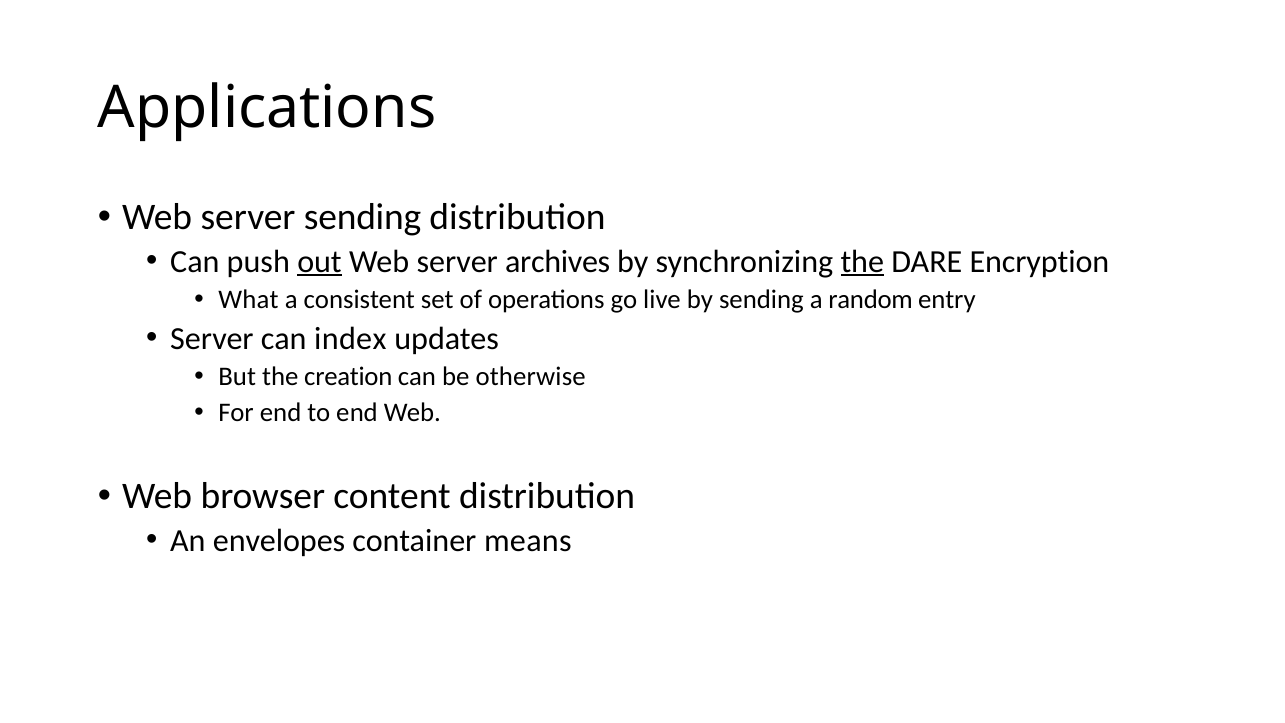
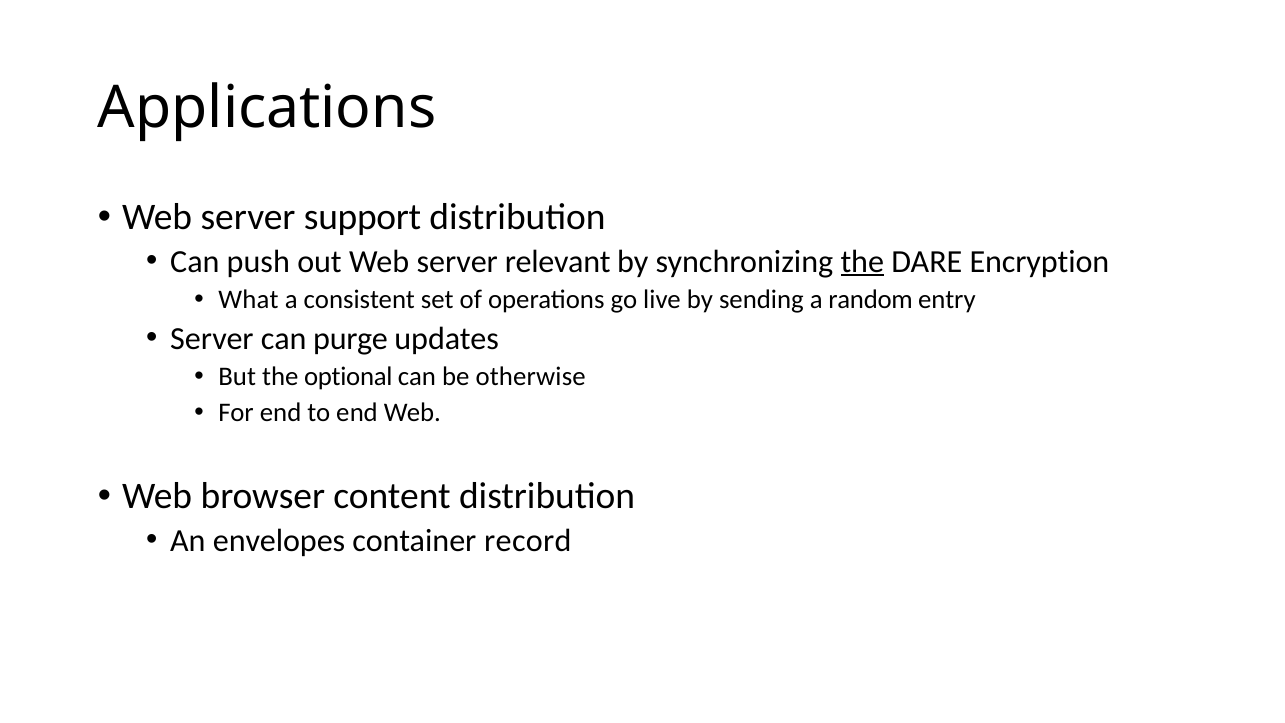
server sending: sending -> support
out underline: present -> none
archives: archives -> relevant
index: index -> purge
creation: creation -> optional
means: means -> record
